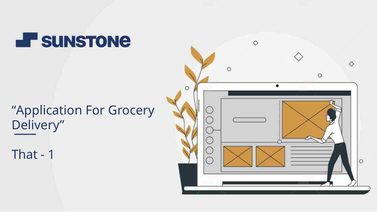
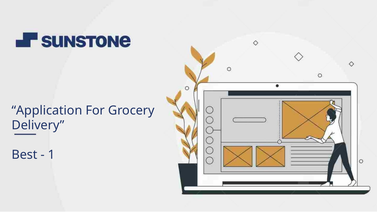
That: That -> Best
